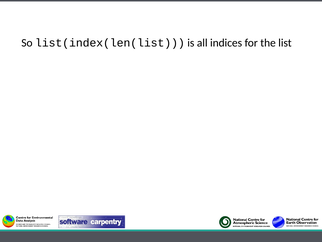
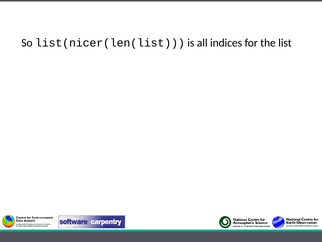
list(index(len(list: list(index(len(list -> list(nicer(len(list
